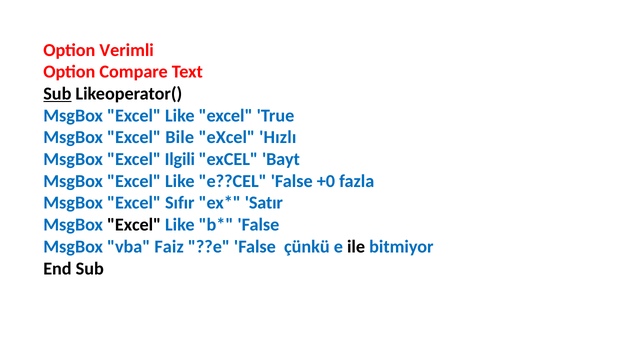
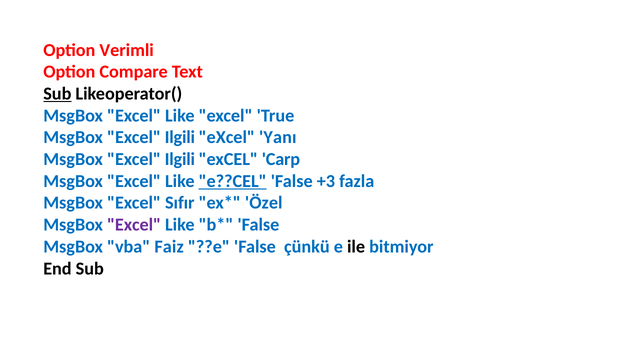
Bile at (180, 137): Bile -> Ilgili
Hızlı: Hızlı -> Yanı
Bayt: Bayt -> Carp
e??CEL underline: none -> present
+0: +0 -> +3
Satır: Satır -> Özel
Excel at (134, 225) colour: black -> purple
